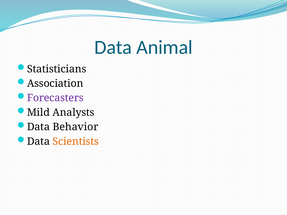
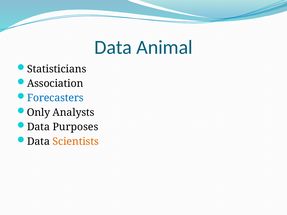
Forecasters colour: purple -> blue
Mild: Mild -> Only
Behavior: Behavior -> Purposes
